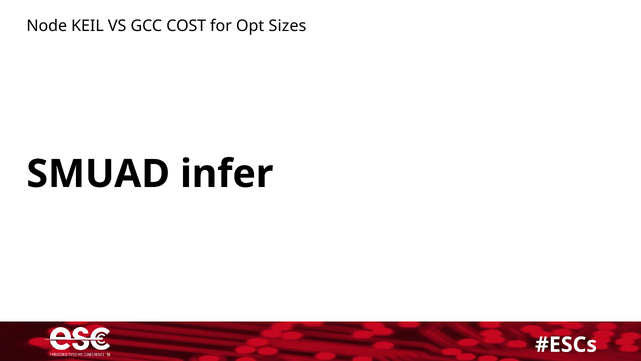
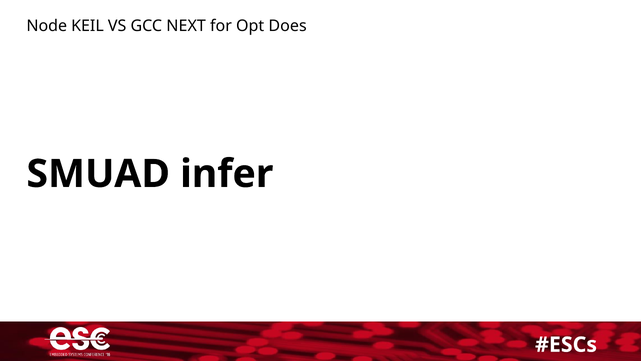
COST: COST -> NEXT
Sizes: Sizes -> Does
